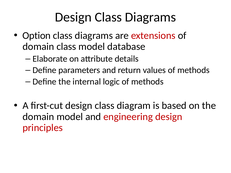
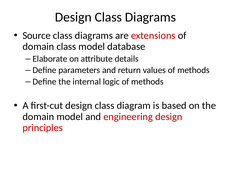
Option: Option -> Source
